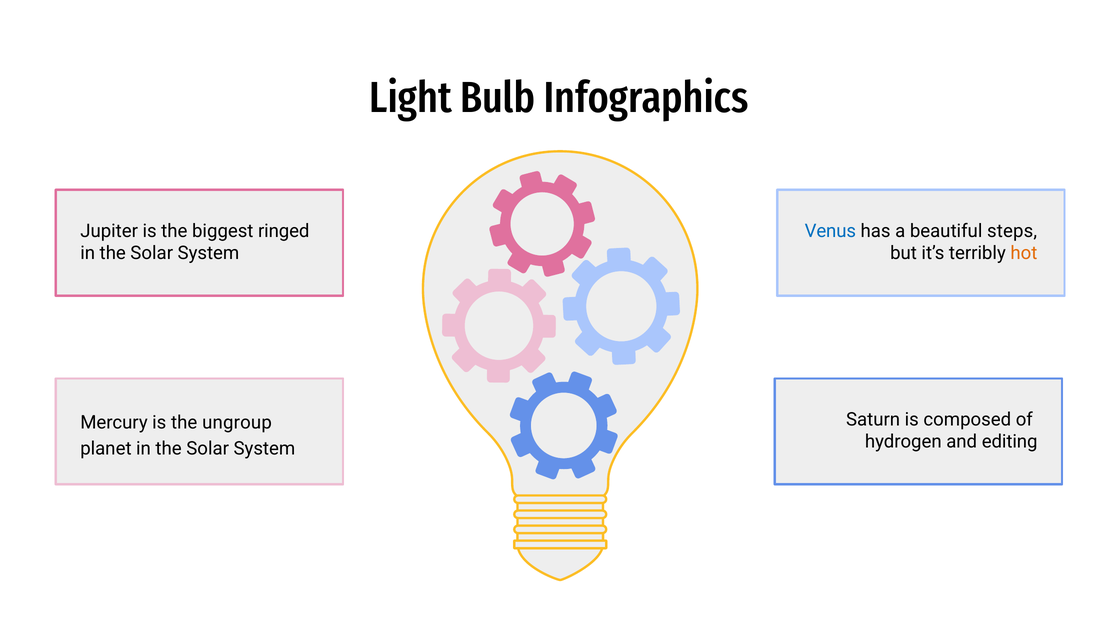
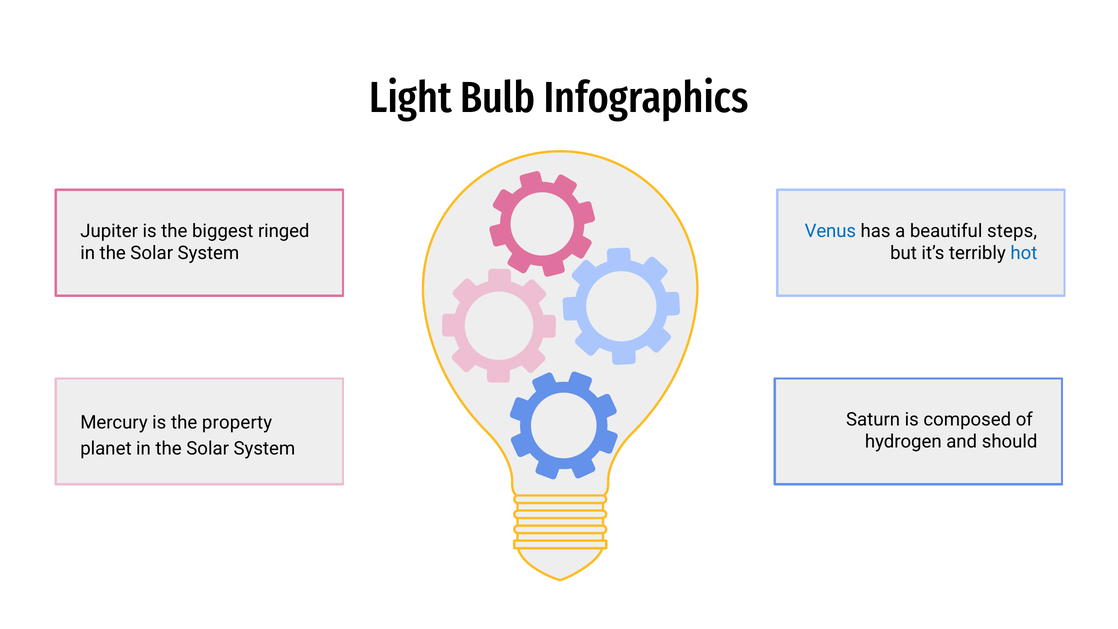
hot colour: orange -> blue
ungroup: ungroup -> property
editing: editing -> should
